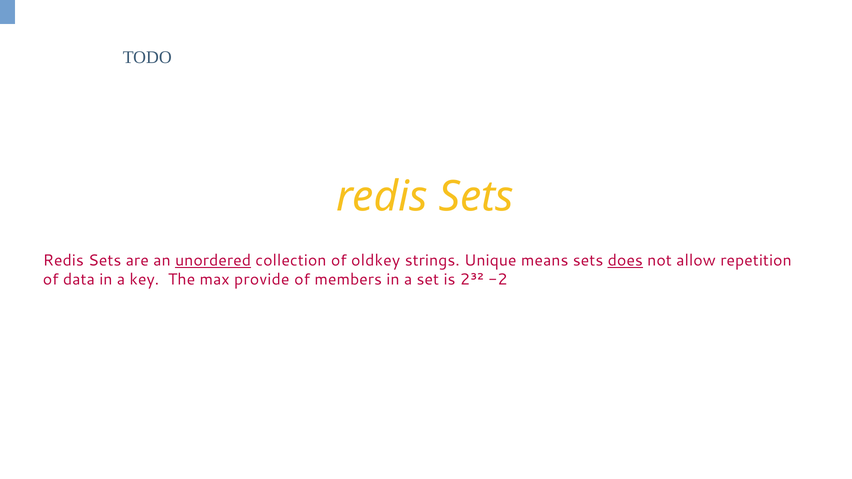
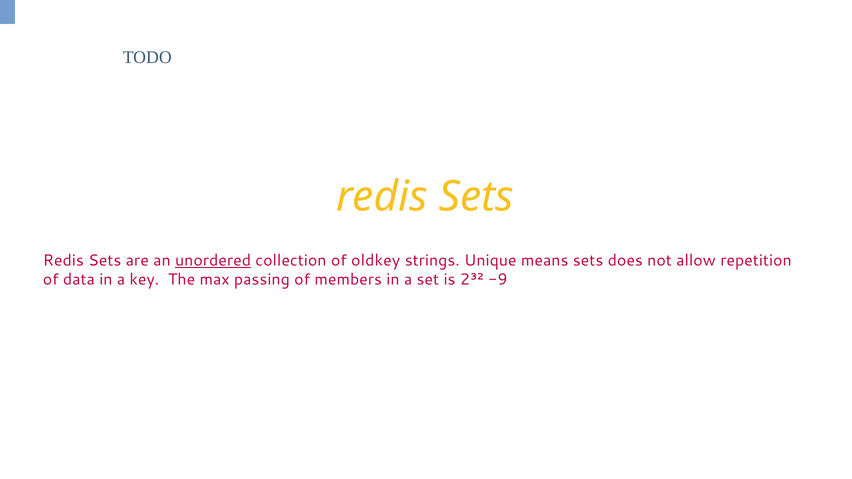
does underline: present -> none
provide: provide -> passing
-2: -2 -> -9
